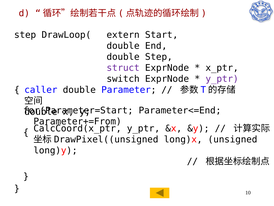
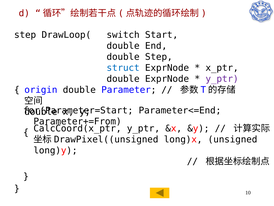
extern: extern -> switch
struct colour: purple -> blue
switch at (123, 79): switch -> double
caller: caller -> origin
